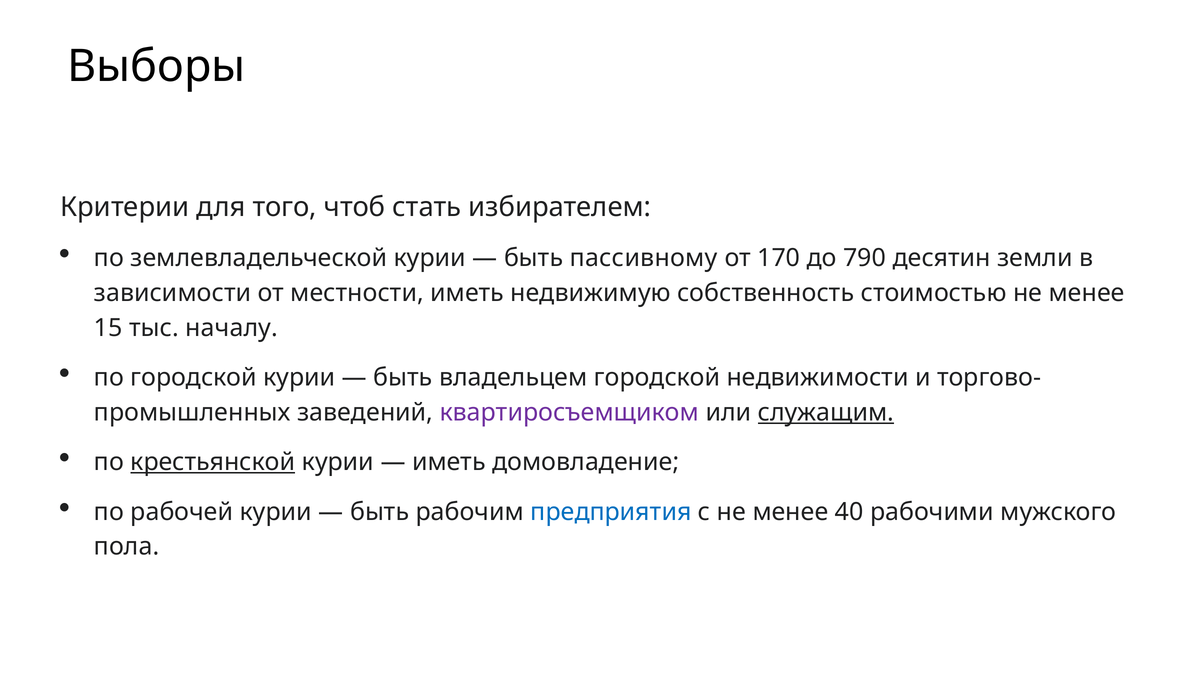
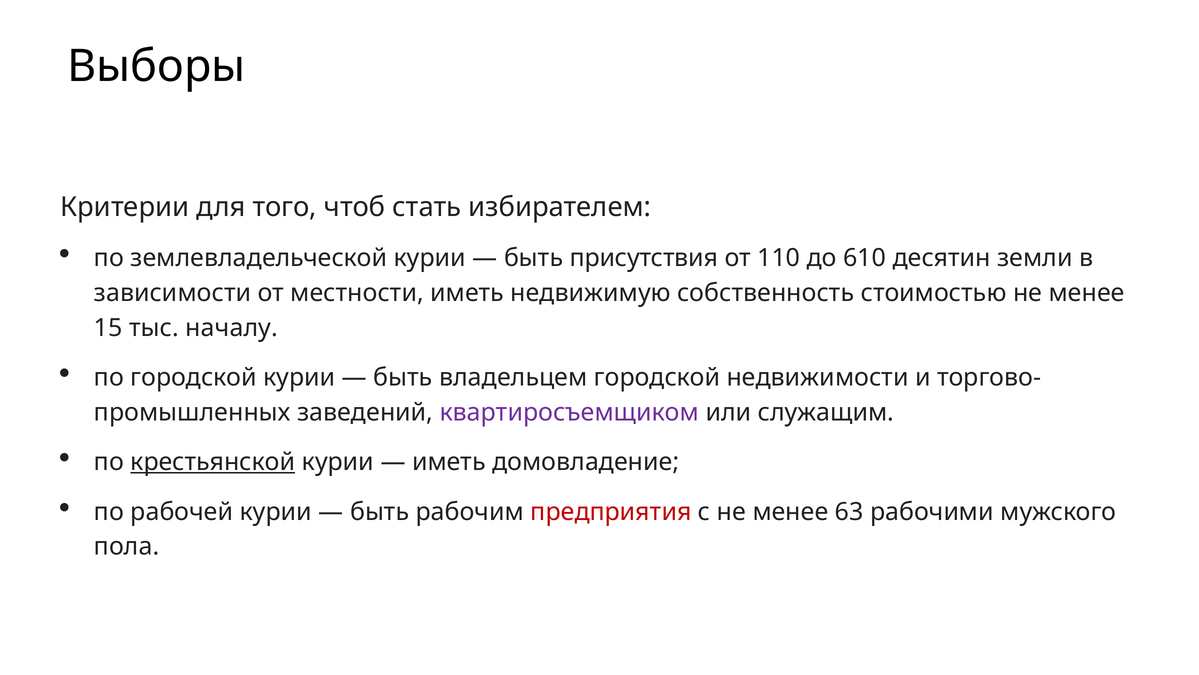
пассивному: пассивному -> присутствия
170: 170 -> 110
790: 790 -> 610
служащим underline: present -> none
предприятия colour: blue -> red
40: 40 -> 63
